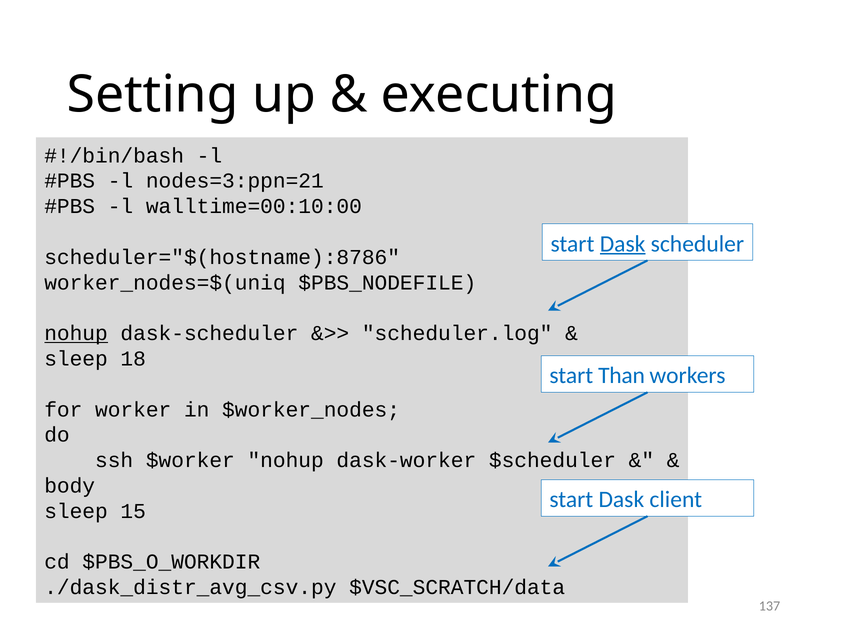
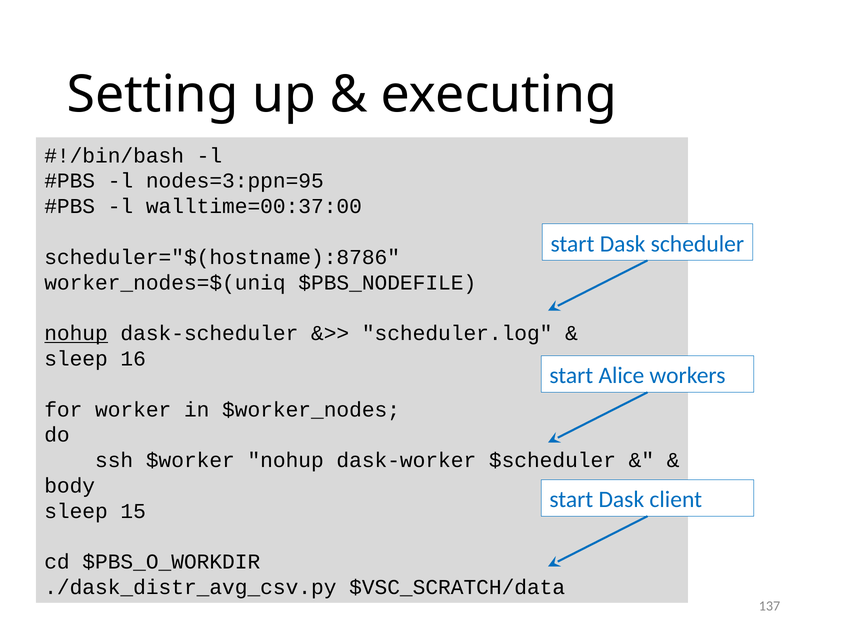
nodes=3:ppn=21: nodes=3:ppn=21 -> nodes=3:ppn=95
walltime=00:10:00: walltime=00:10:00 -> walltime=00:37:00
Dask at (623, 244) underline: present -> none
18: 18 -> 16
Than: Than -> Alice
